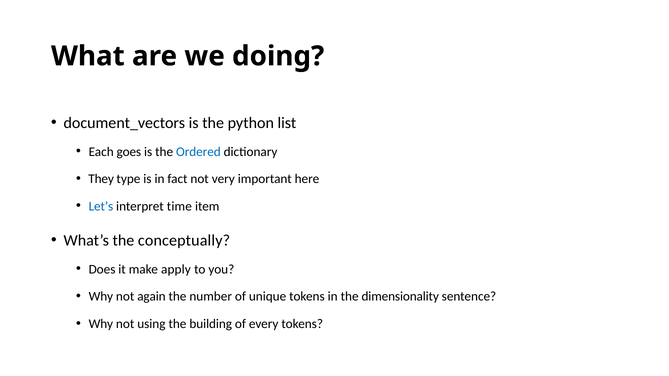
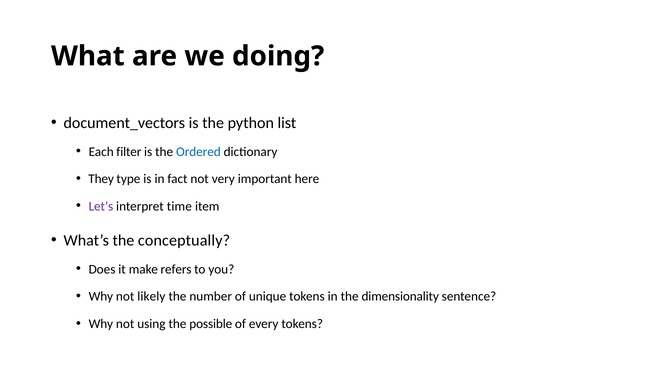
goes: goes -> filter
Let’s colour: blue -> purple
apply: apply -> refers
again: again -> likely
building: building -> possible
